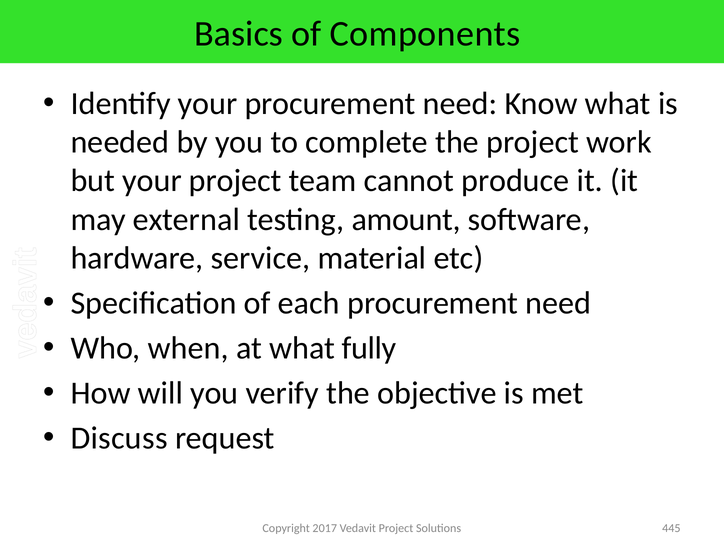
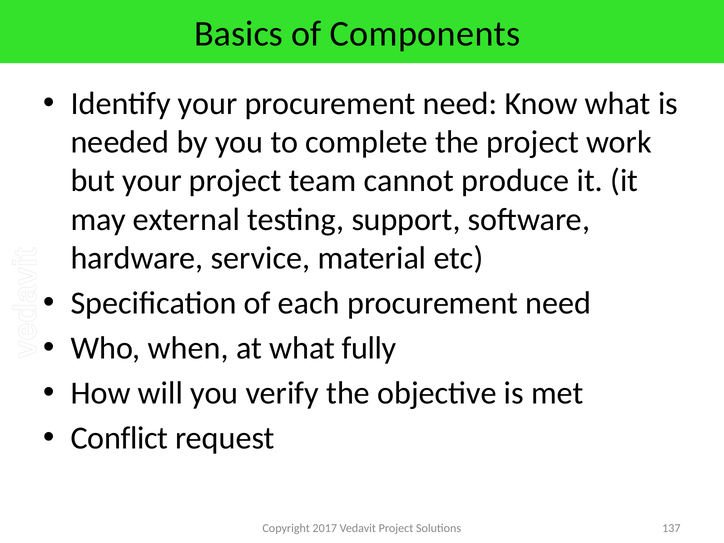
amount: amount -> support
Discuss: Discuss -> Conflict
445: 445 -> 137
